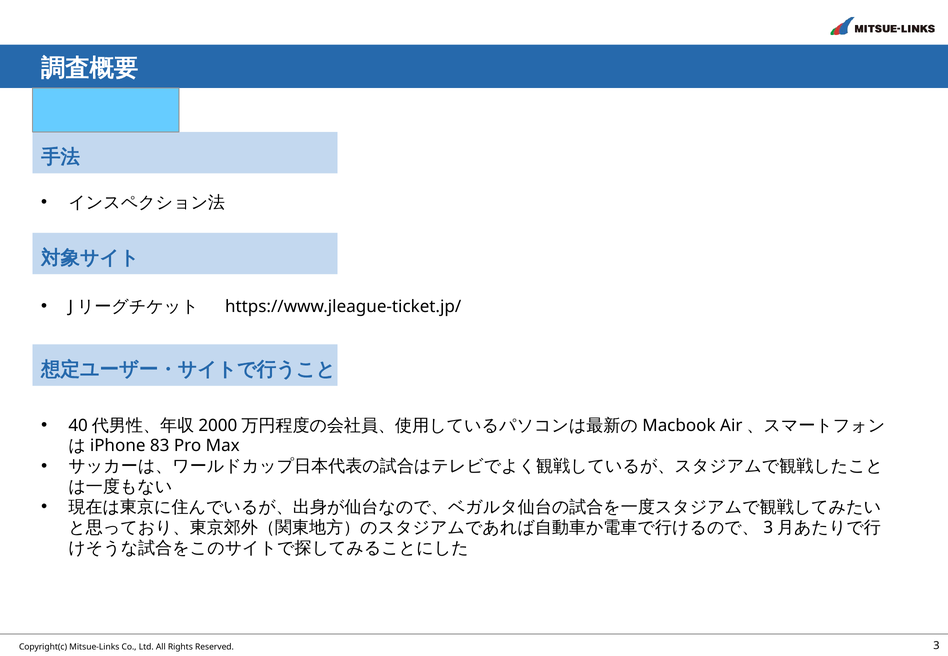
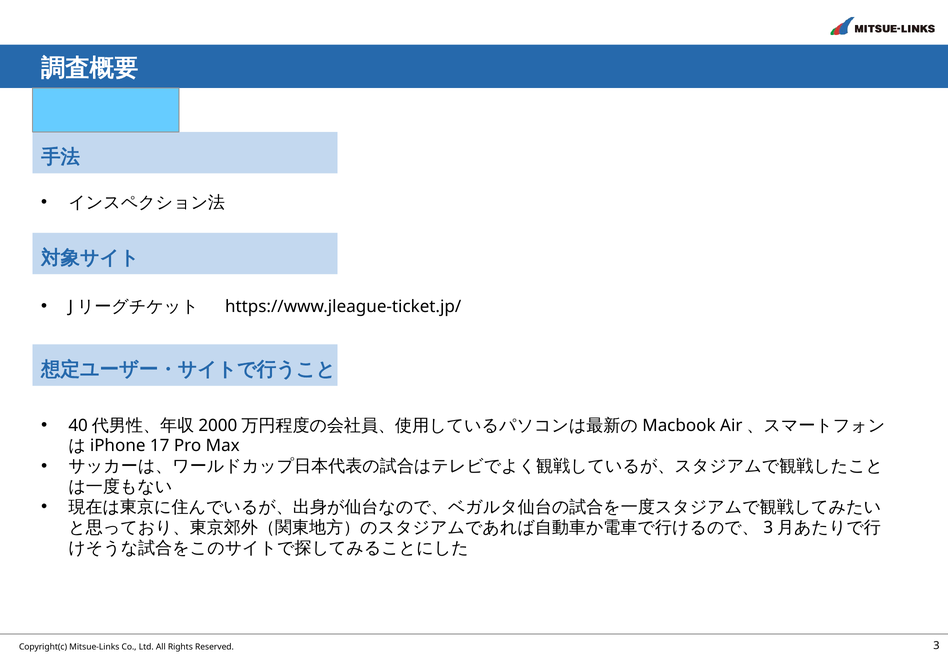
83: 83 -> 17
